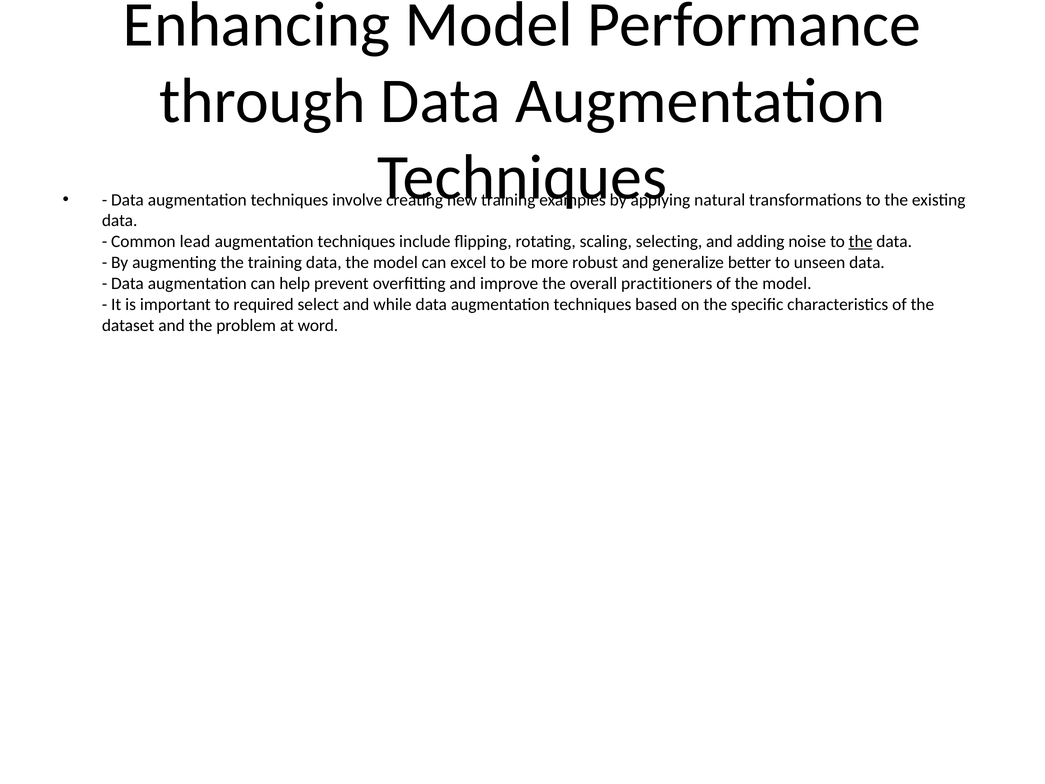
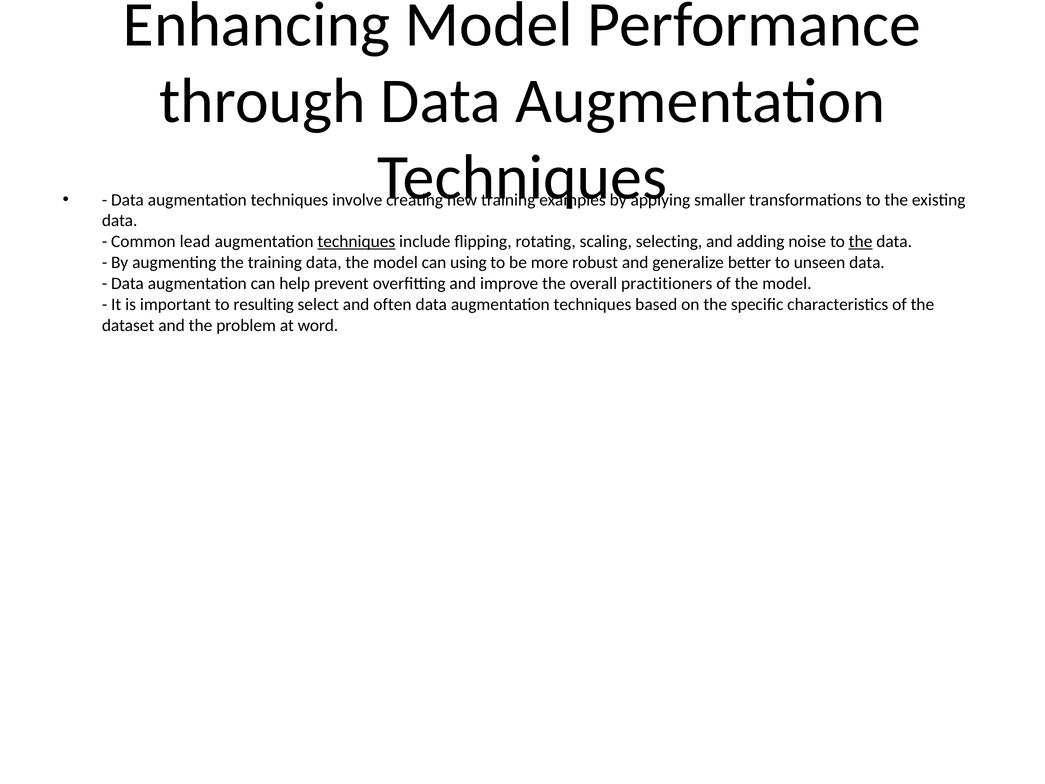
natural: natural -> smaller
techniques at (356, 242) underline: none -> present
excel: excel -> using
required: required -> resulting
while: while -> often
